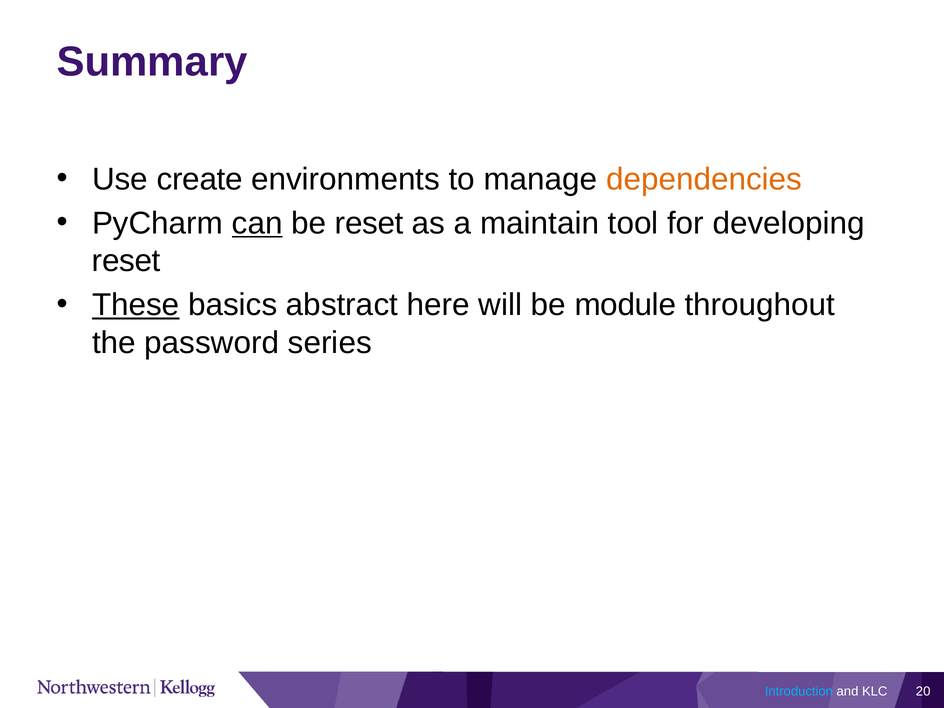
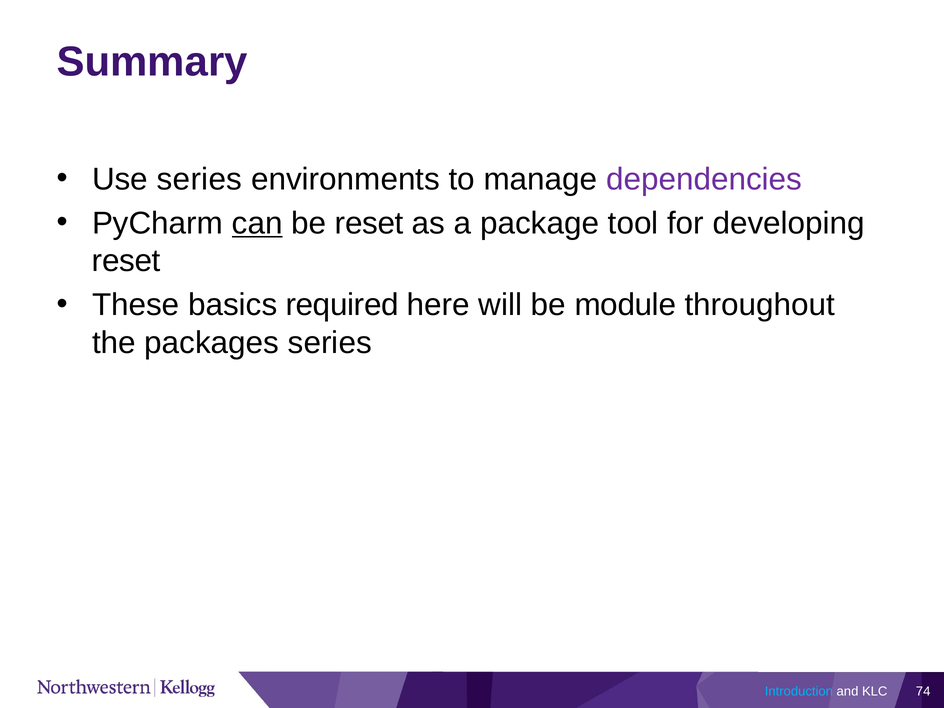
Use create: create -> series
dependencies colour: orange -> purple
maintain: maintain -> package
These underline: present -> none
abstract: abstract -> required
password: password -> packages
20: 20 -> 74
